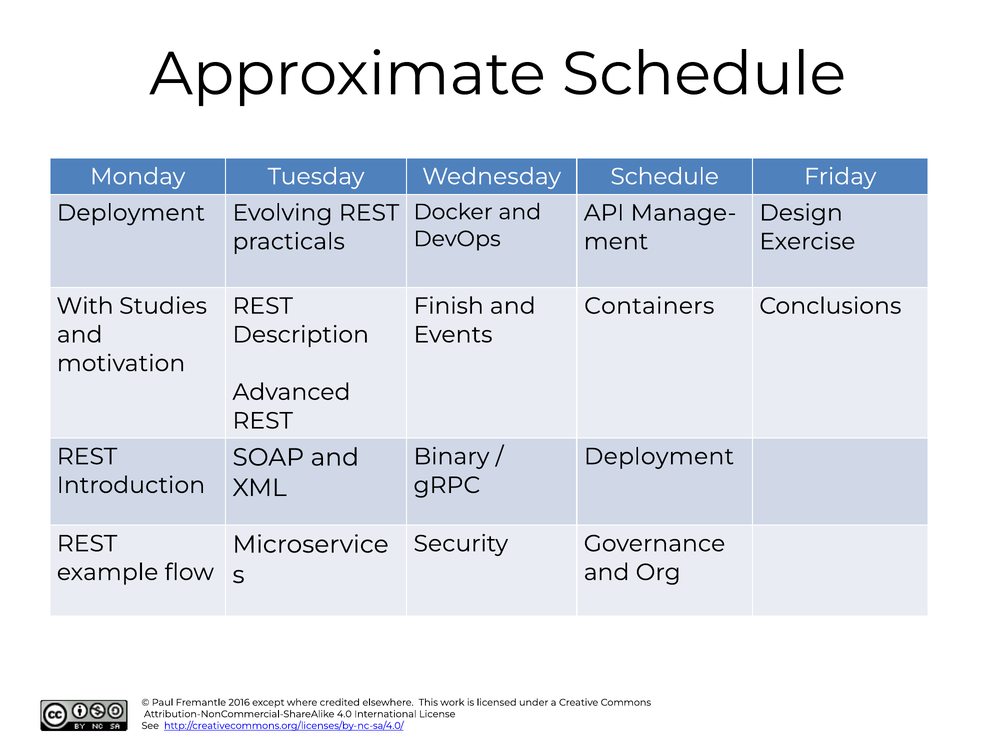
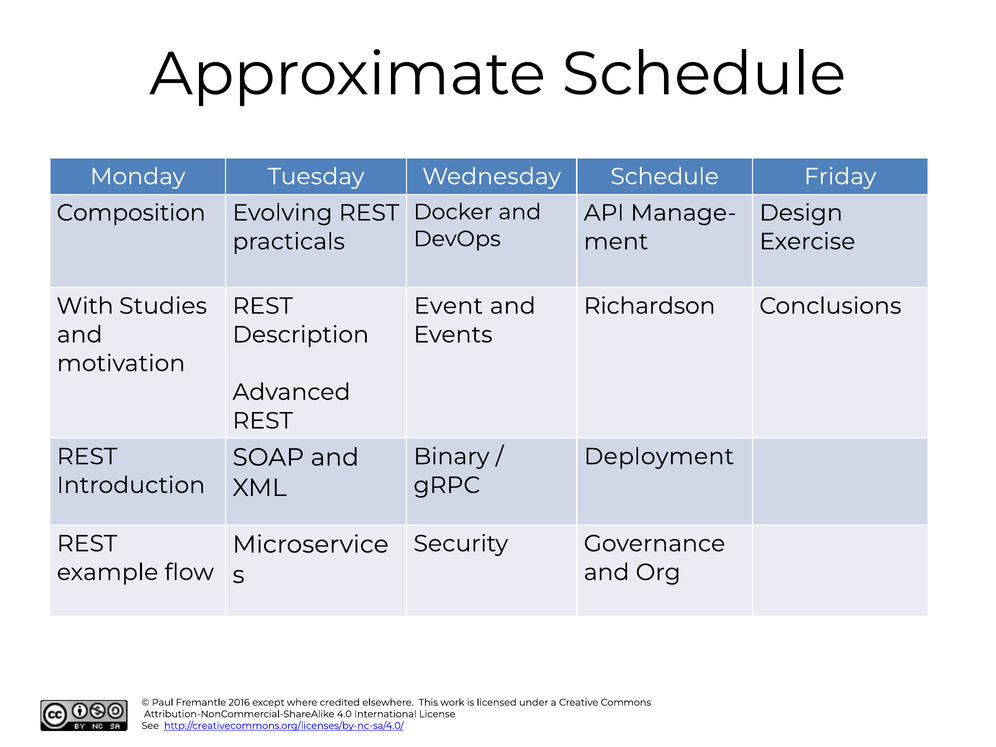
Deployment at (131, 213): Deployment -> Composition
Finish: Finish -> Event
Containers: Containers -> Richardson
